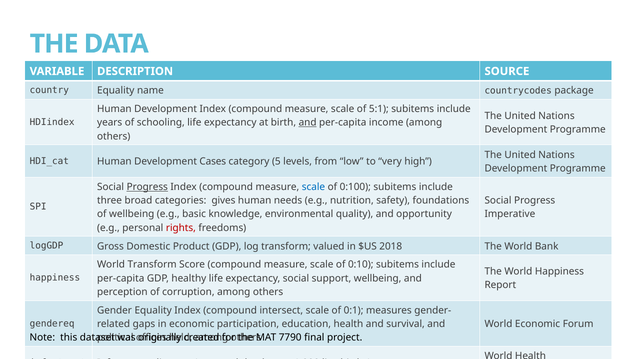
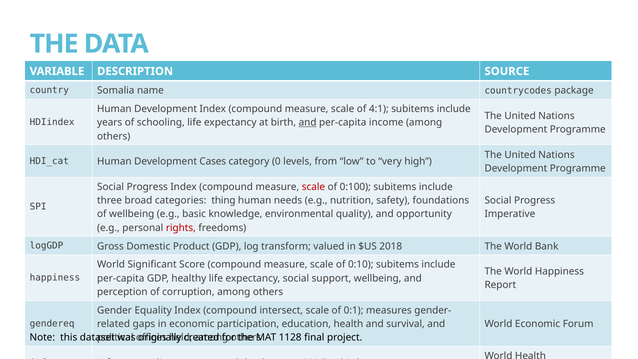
country Equality: Equality -> Somalia
5:1: 5:1 -> 4:1
5: 5 -> 0
Progress at (147, 187) underline: present -> none
scale at (313, 187) colour: blue -> red
gives: gives -> thing
World Transform: Transform -> Significant
7790: 7790 -> 1128
